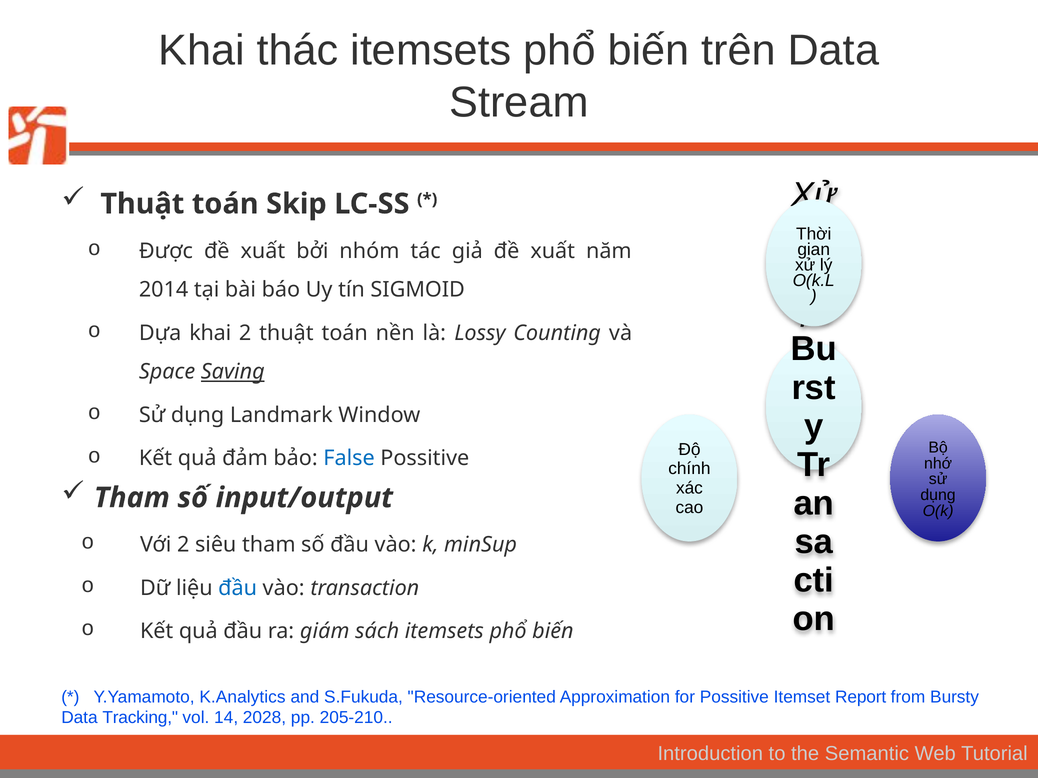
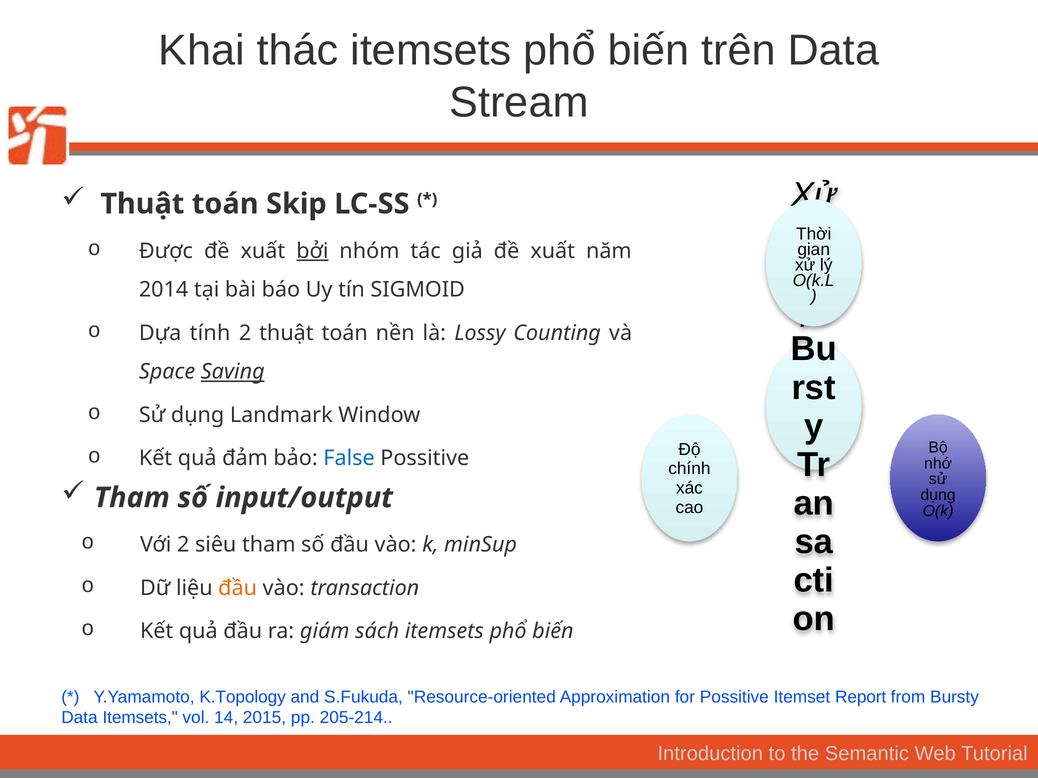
bởi underline: none -> present
Dựa khai: khai -> tính
đầu at (238, 588) colour: blue -> orange
K.Analytics: K.Analytics -> K.Topology
Data Tracking: Tracking -> Itemsets
2028: 2028 -> 2015
205-210: 205-210 -> 205-214
